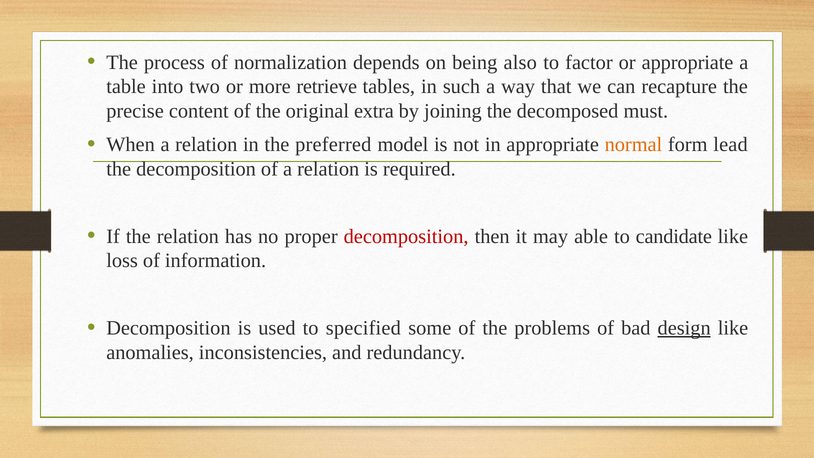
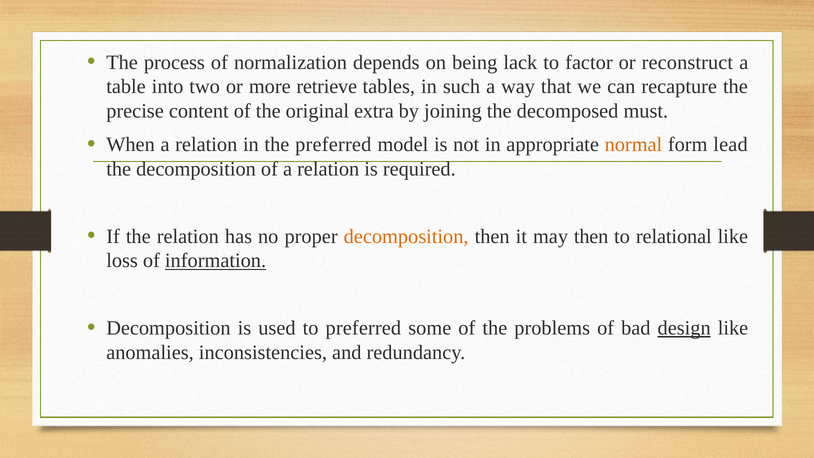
also: also -> lack
or appropriate: appropriate -> reconstruct
decomposition at (406, 236) colour: red -> orange
may able: able -> then
candidate: candidate -> relational
information underline: none -> present
to specified: specified -> preferred
